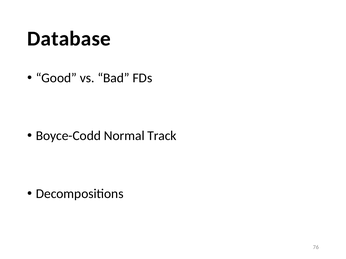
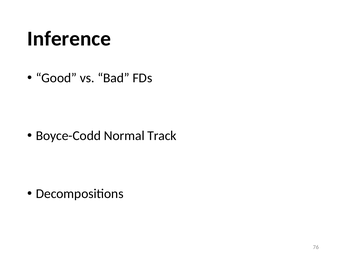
Database: Database -> Inference
